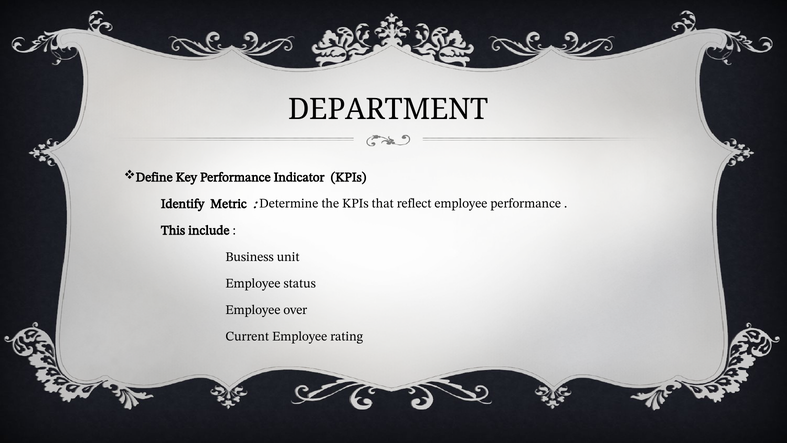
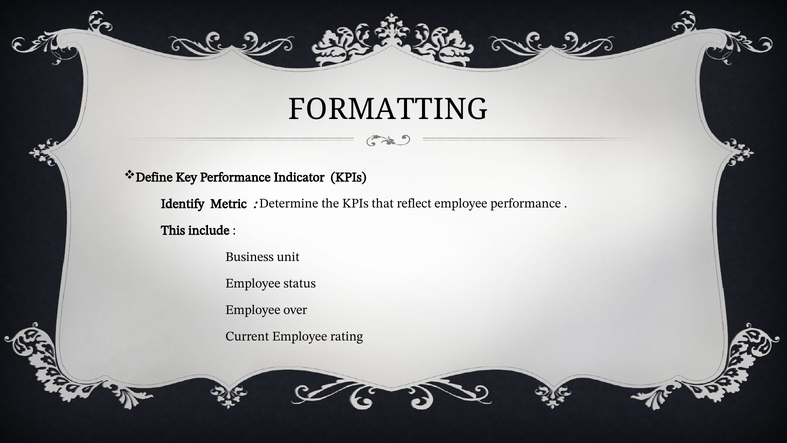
DEPARTMENT: DEPARTMENT -> FORMATTING
